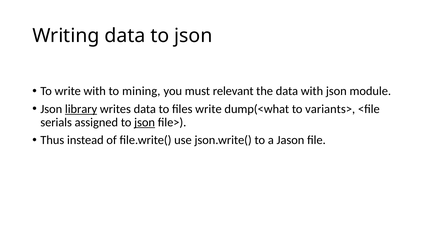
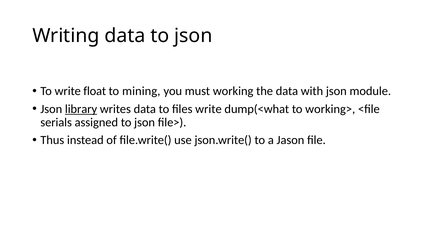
write with: with -> float
relevant: relevant -> working
variants>: variants> -> working>
json at (145, 122) underline: present -> none
